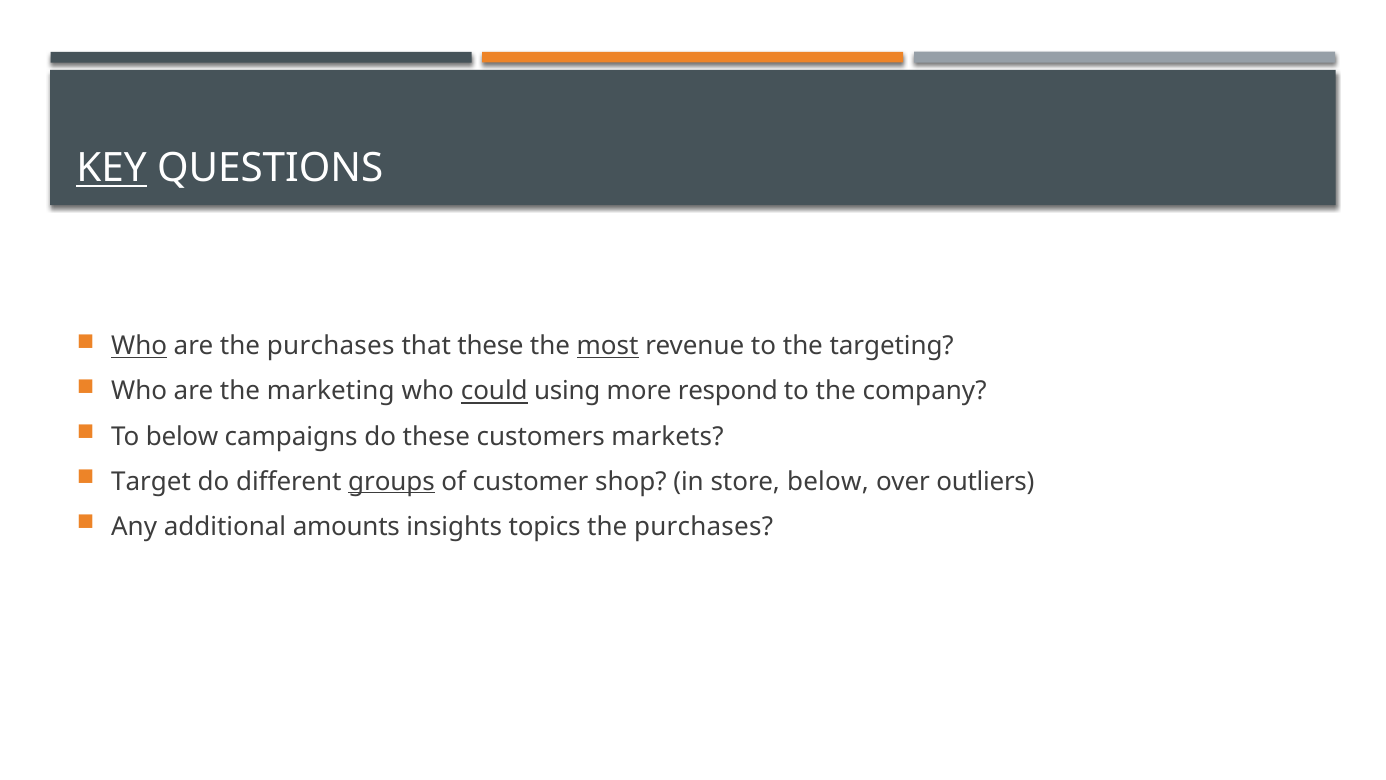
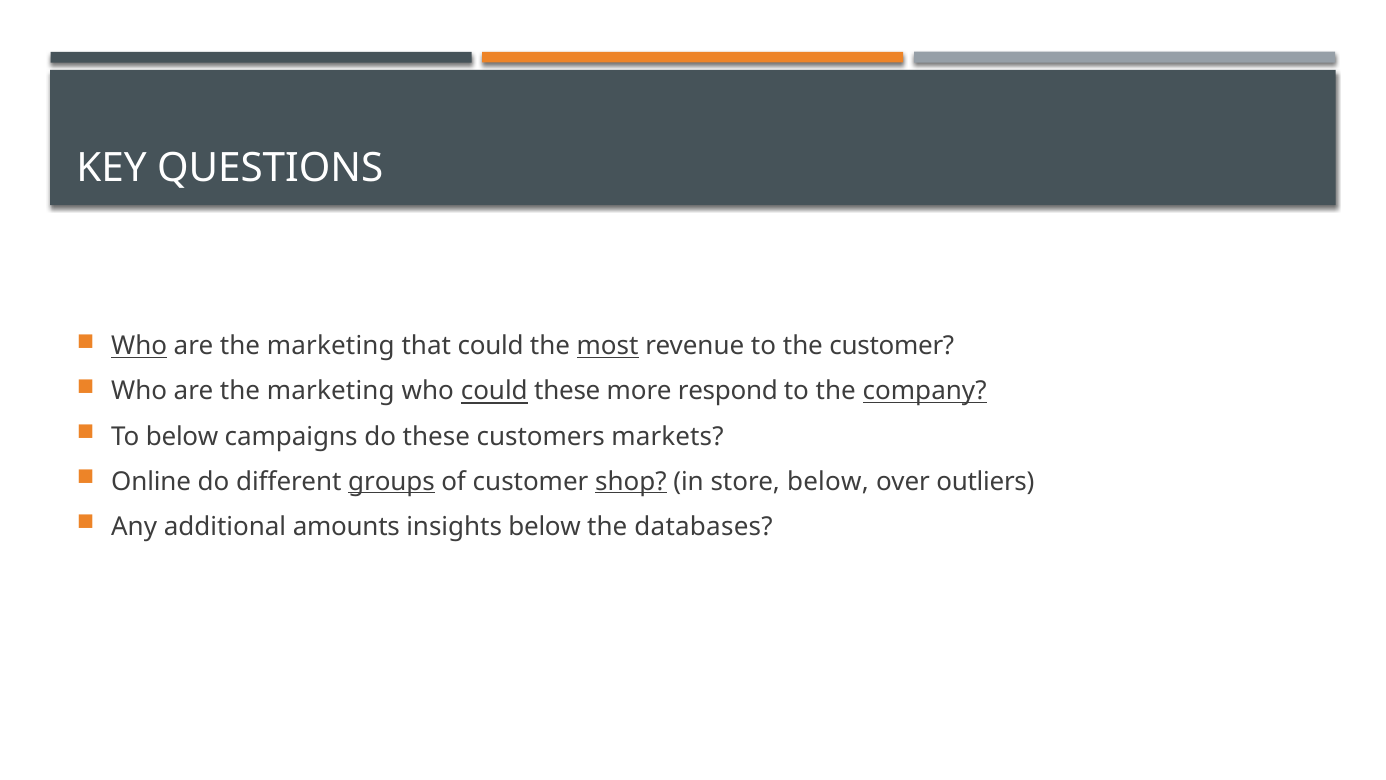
KEY underline: present -> none
purchases at (331, 346): purchases -> marketing
that these: these -> could
the targeting: targeting -> customer
could using: using -> these
company underline: none -> present
Target: Target -> Online
shop underline: none -> present
insights topics: topics -> below
purchases at (704, 526): purchases -> databases
